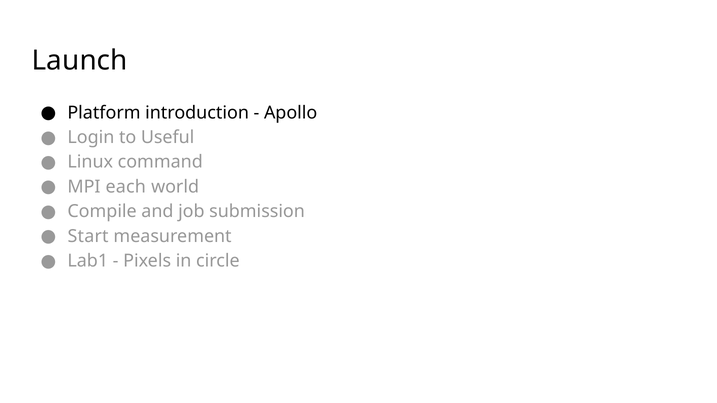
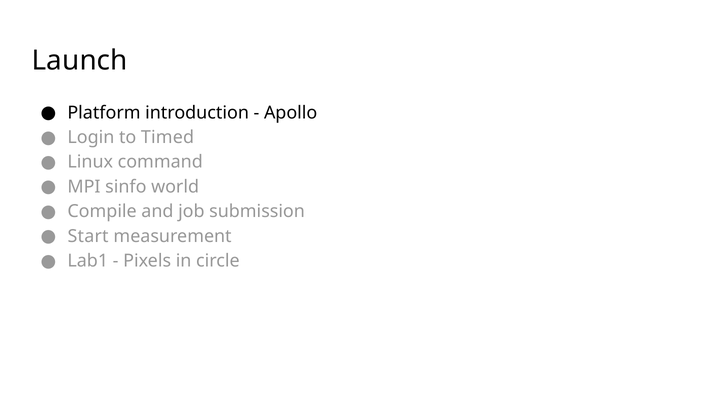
Useful: Useful -> Timed
each: each -> sinfo
